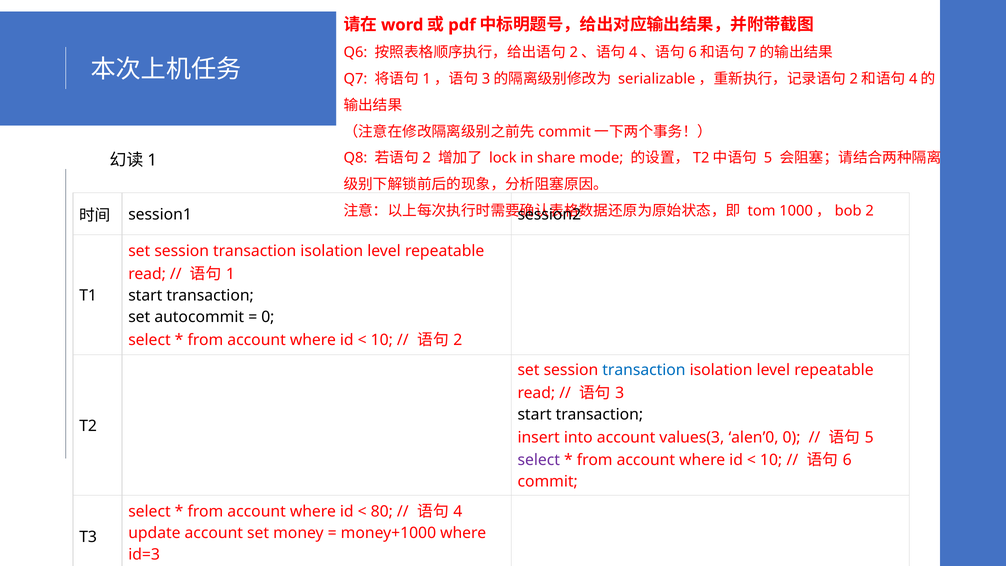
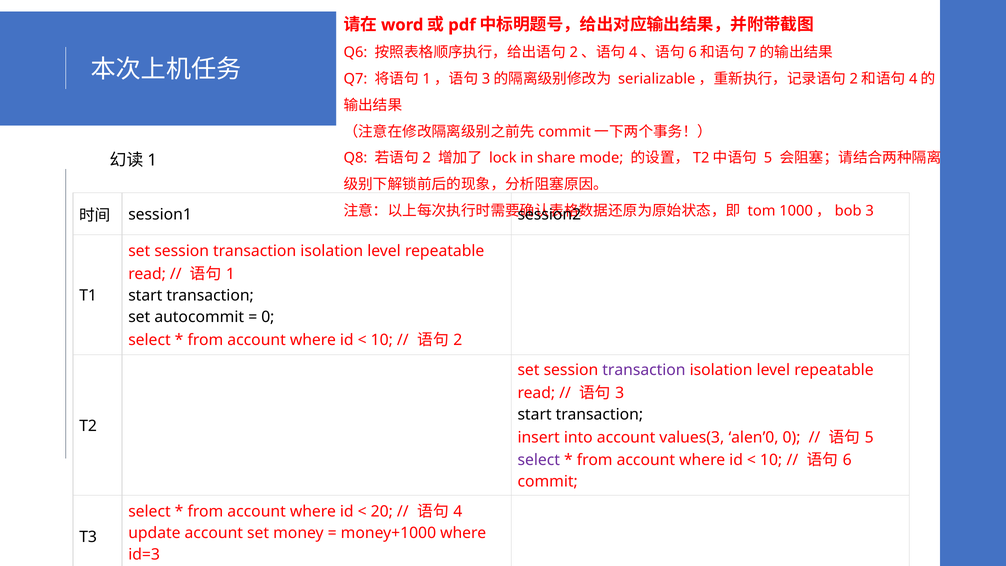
1000，bob 2: 2 -> 3
transaction at (644, 370) colour: blue -> purple
80: 80 -> 20
